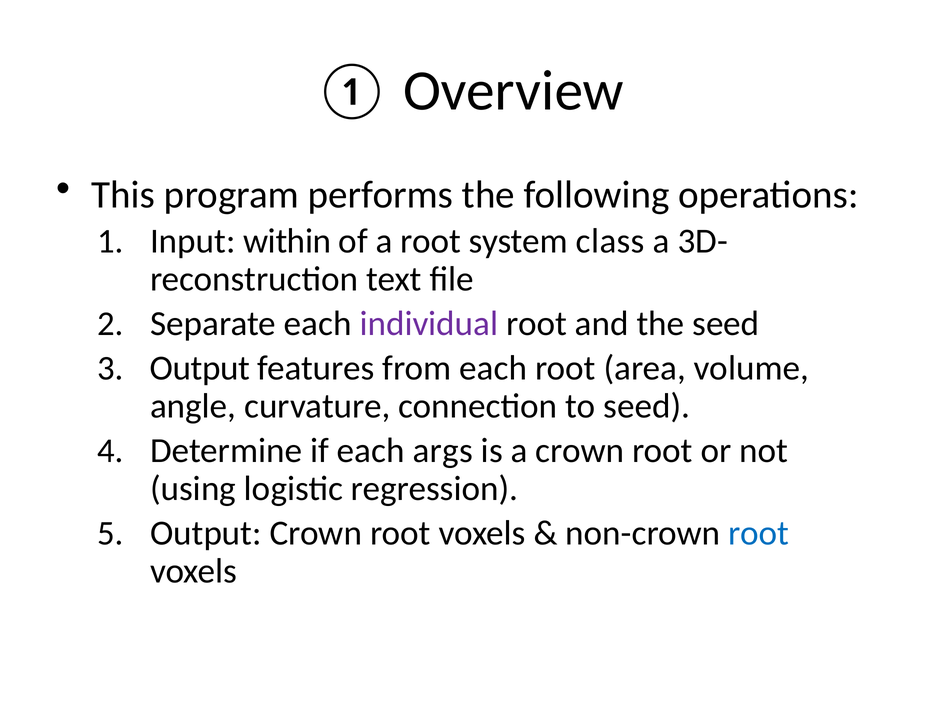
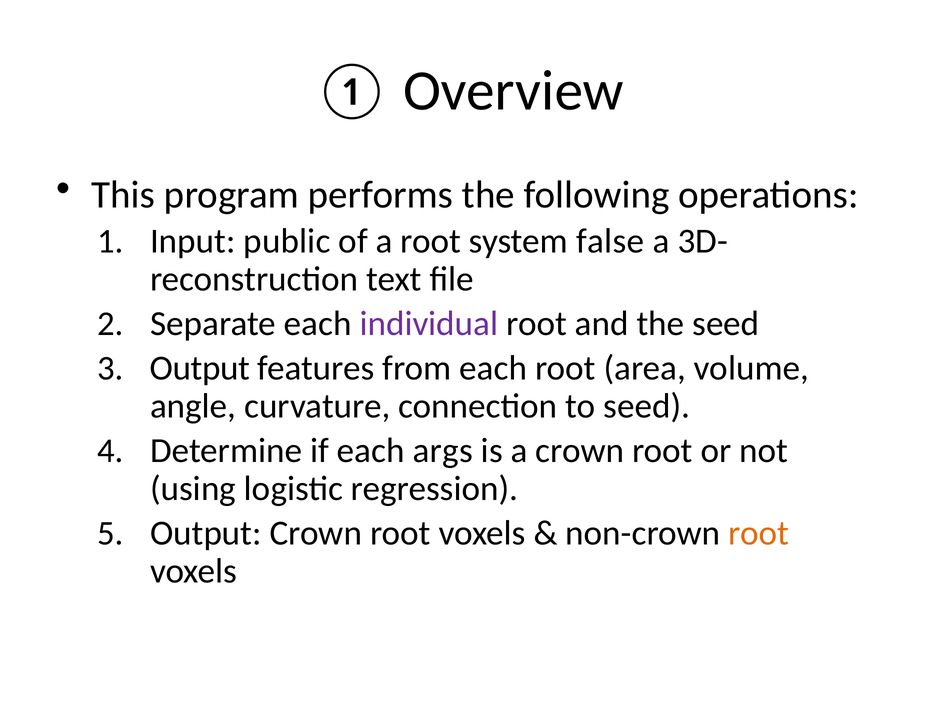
within: within -> public
class: class -> false
root at (759, 534) colour: blue -> orange
